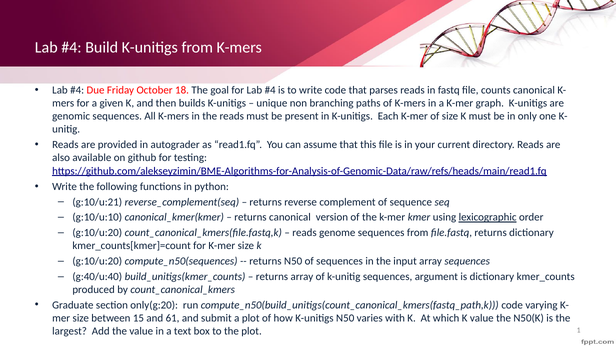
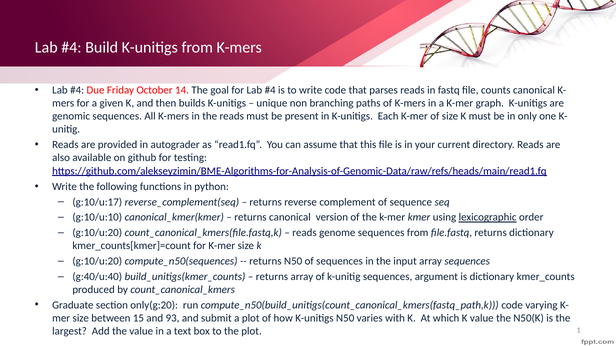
18: 18 -> 14
g:10/u:21: g:10/u:21 -> g:10/u:17
61: 61 -> 93
